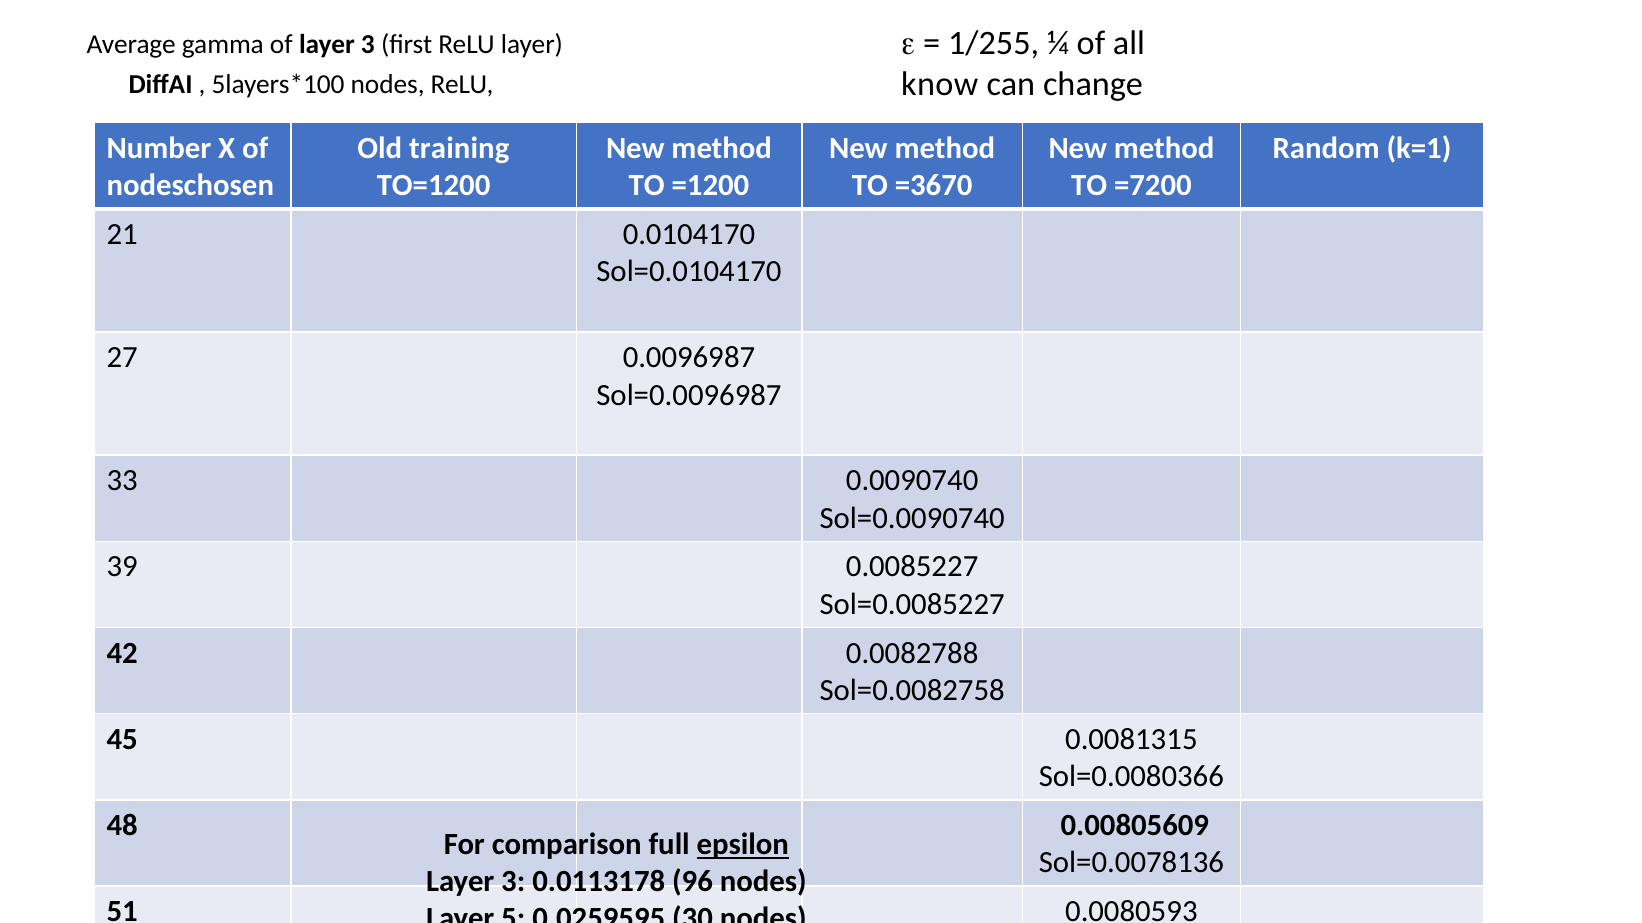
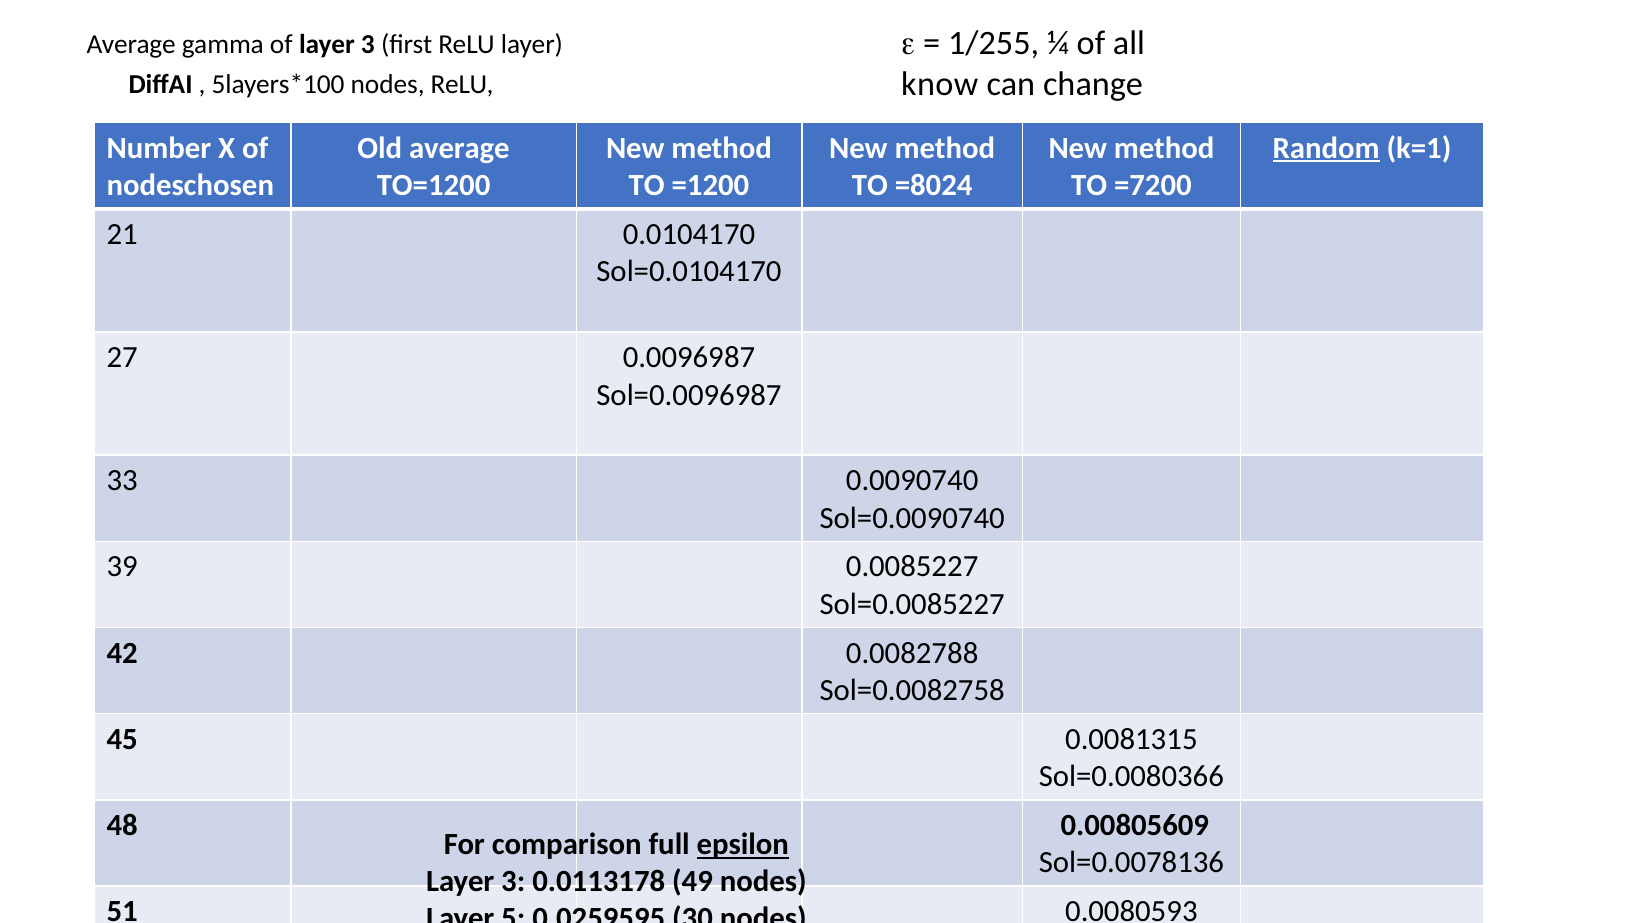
Old training: training -> average
Random underline: none -> present
=3670: =3670 -> =8024
96: 96 -> 49
